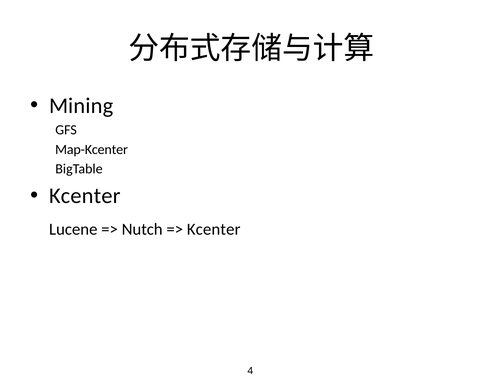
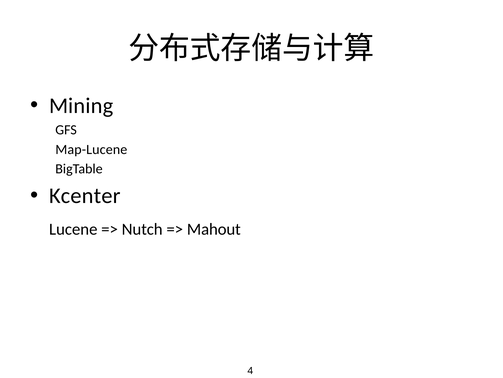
Map-Kcenter: Map-Kcenter -> Map-Lucene
Kcenter at (214, 229): Kcenter -> Mahout
